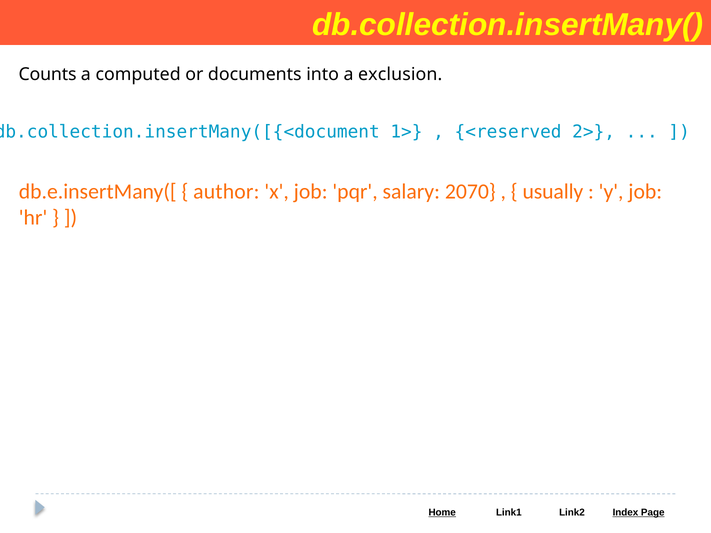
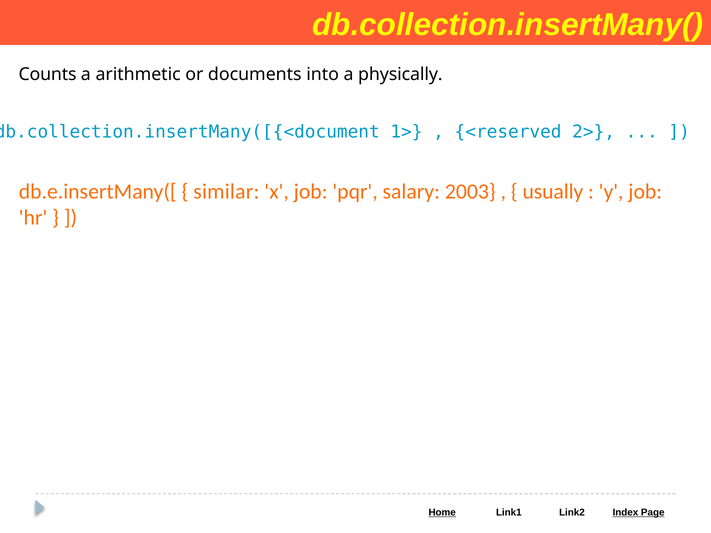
computed: computed -> arithmetic
exclusion: exclusion -> physically
author: author -> similar
2070: 2070 -> 2003
